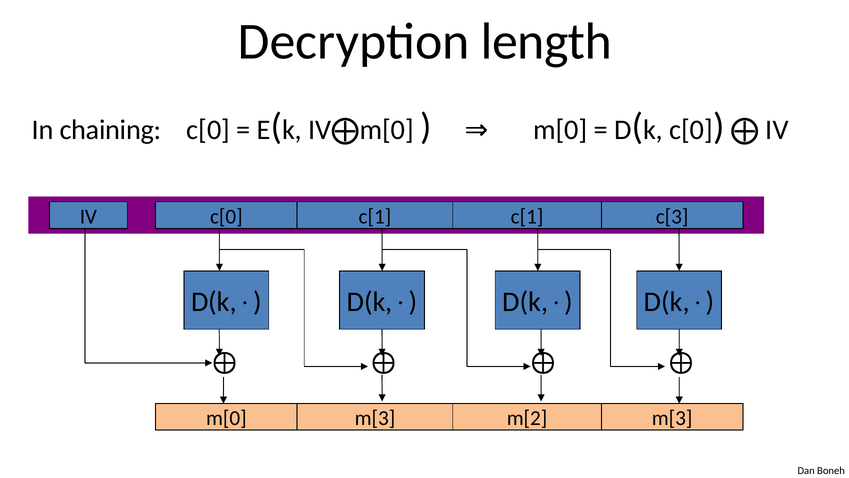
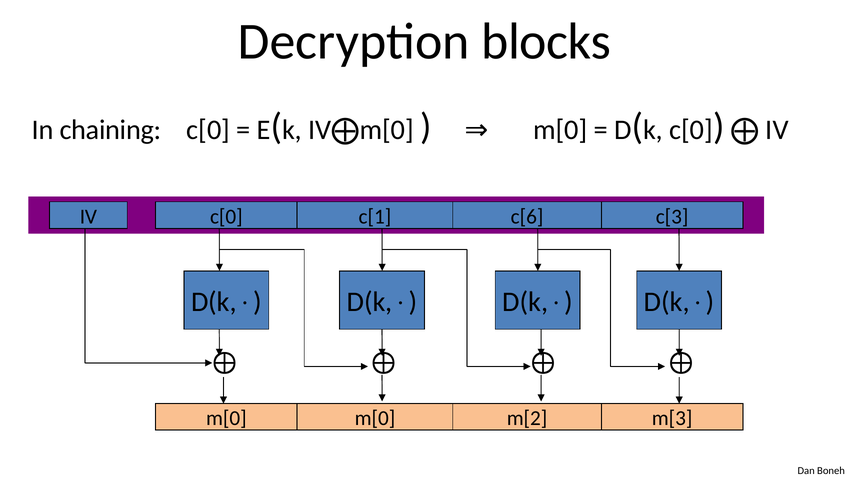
length: length -> blocks
c[1 c[1: c[1 -> c[6
m[0 m[3: m[3 -> m[0
